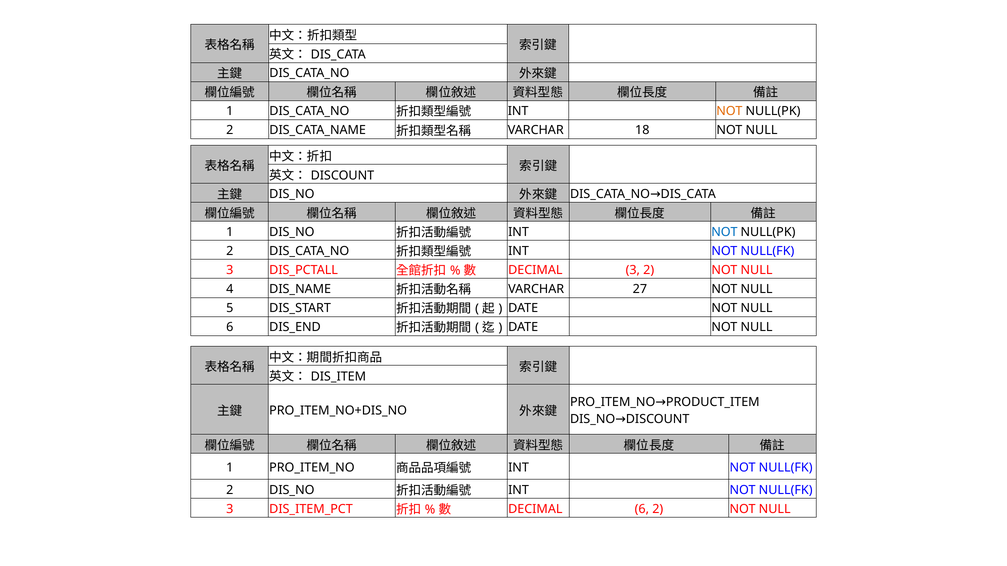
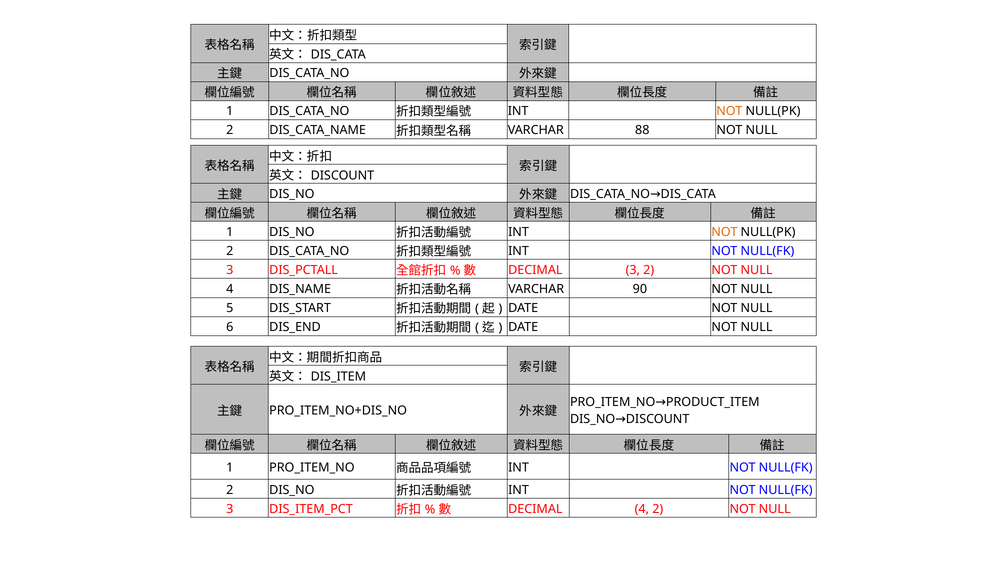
18: 18 -> 88
NOT at (724, 232) colour: blue -> orange
27: 27 -> 90
DECIMAL 6: 6 -> 4
